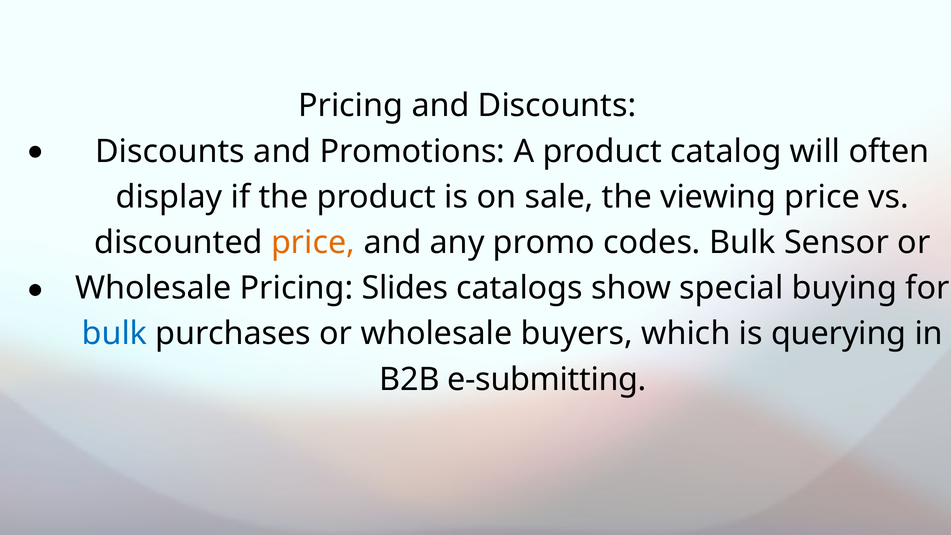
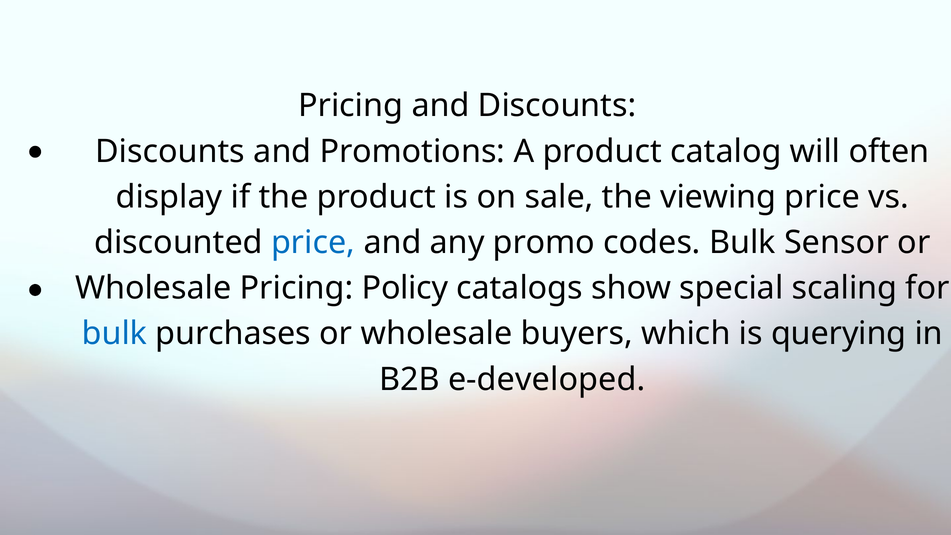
price at (313, 243) colour: orange -> blue
Slides: Slides -> Policy
buying: buying -> scaling
e-submitting: e-submitting -> e-developed
